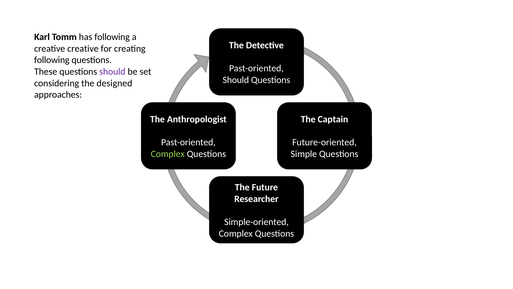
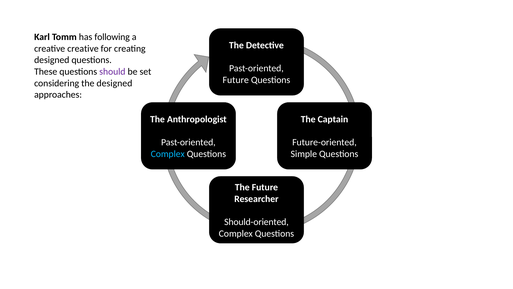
following at (52, 60): following -> designed
Should at (236, 80): Should -> Future
Complex at (168, 154) colour: light green -> light blue
Simple-oriented: Simple-oriented -> Should-oriented
